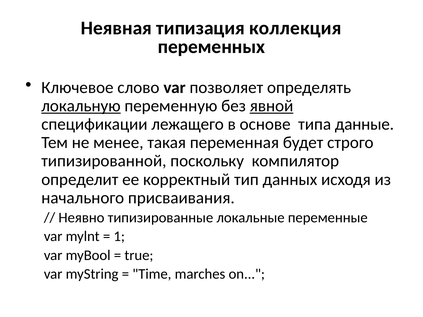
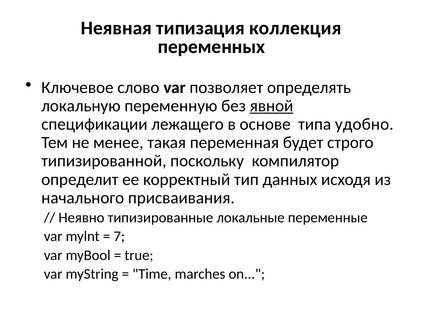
локальную underline: present -> none
данные: данные -> удобно
1: 1 -> 7
